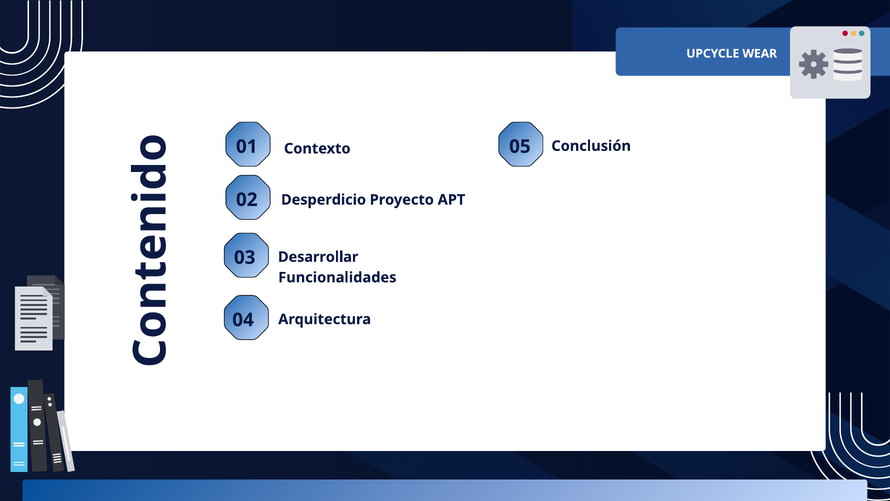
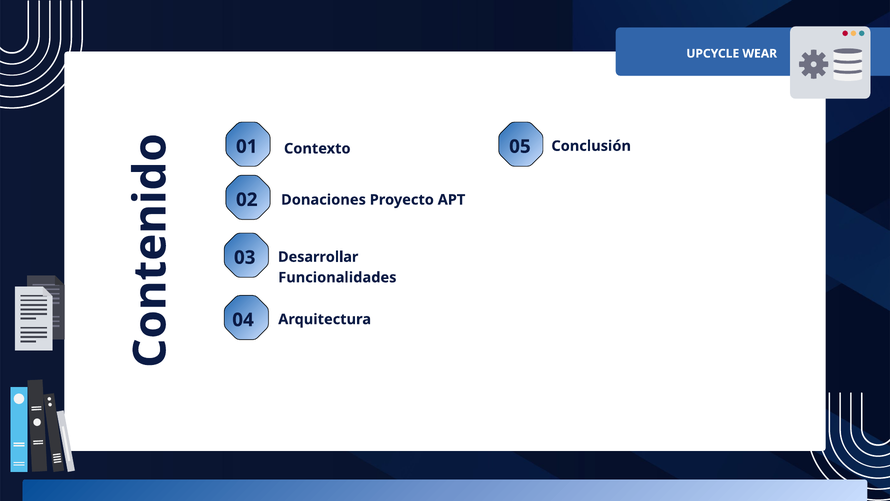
Desperdicio: Desperdicio -> Donaciones
